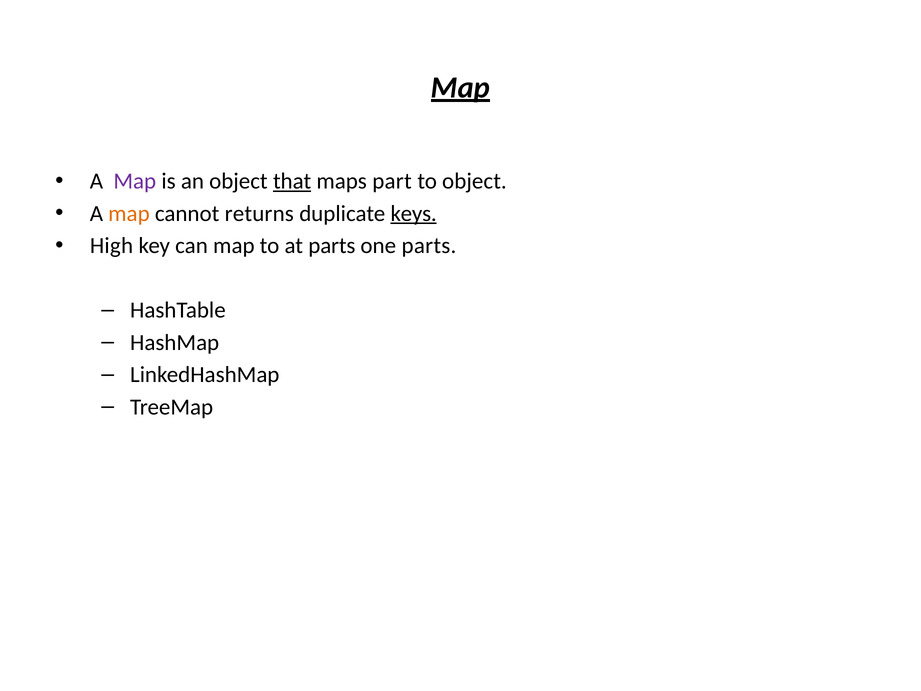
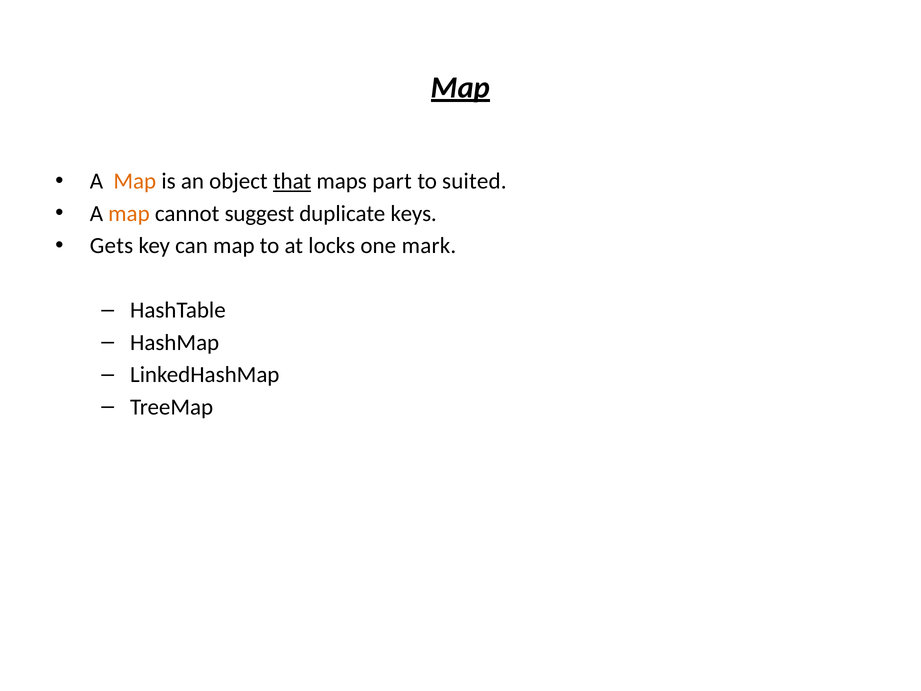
Map at (135, 181) colour: purple -> orange
to object: object -> suited
returns: returns -> suggest
keys underline: present -> none
High: High -> Gets
at parts: parts -> locks
one parts: parts -> mark
